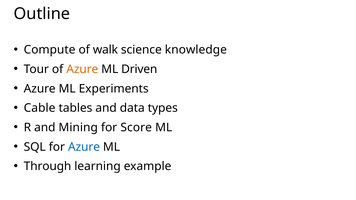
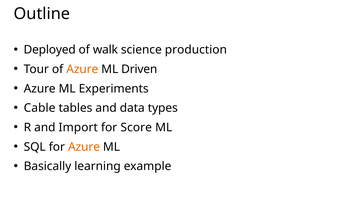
Compute: Compute -> Deployed
knowledge: knowledge -> production
Mining: Mining -> Import
Azure at (84, 147) colour: blue -> orange
Through: Through -> Basically
